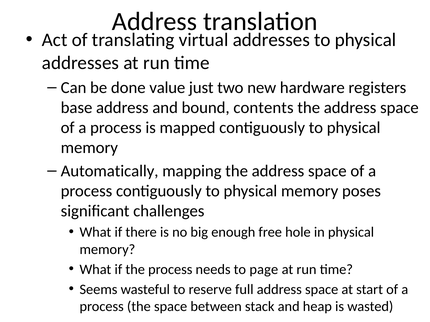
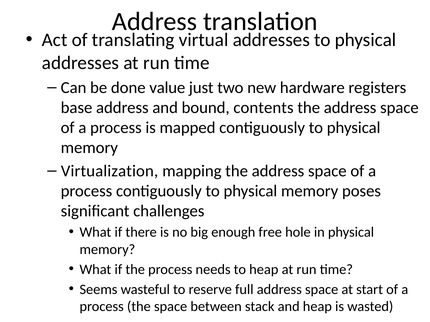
Automatically: Automatically -> Virtualization
to page: page -> heap
